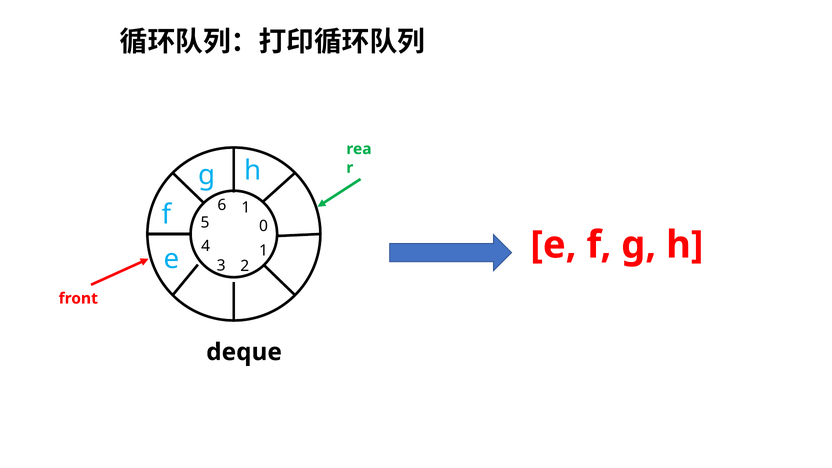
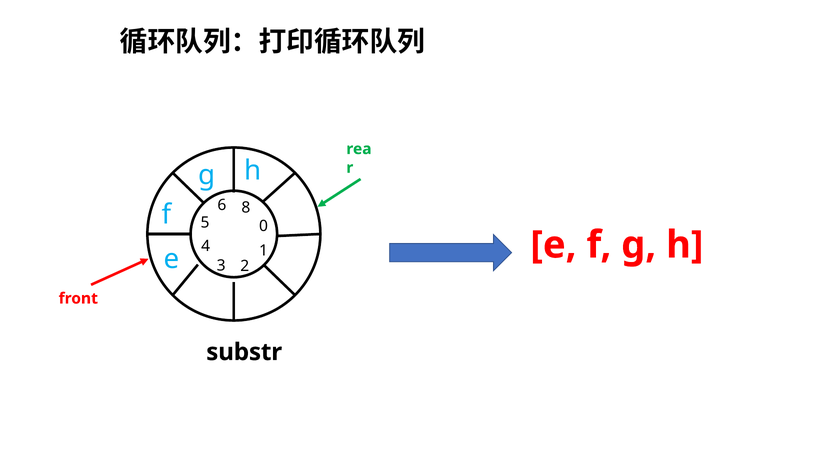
6 1: 1 -> 8
deque: deque -> substr
